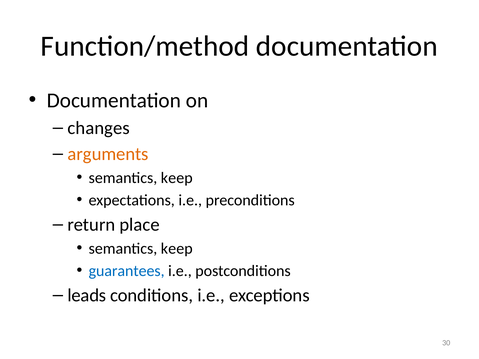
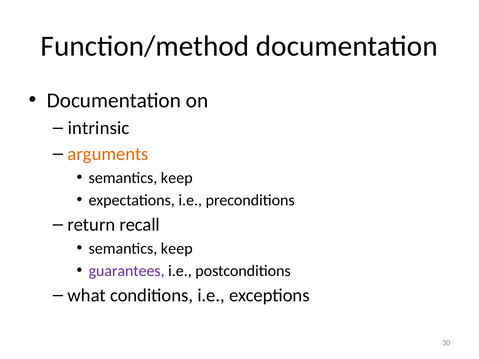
changes: changes -> intrinsic
place: place -> recall
guarantees colour: blue -> purple
leads: leads -> what
